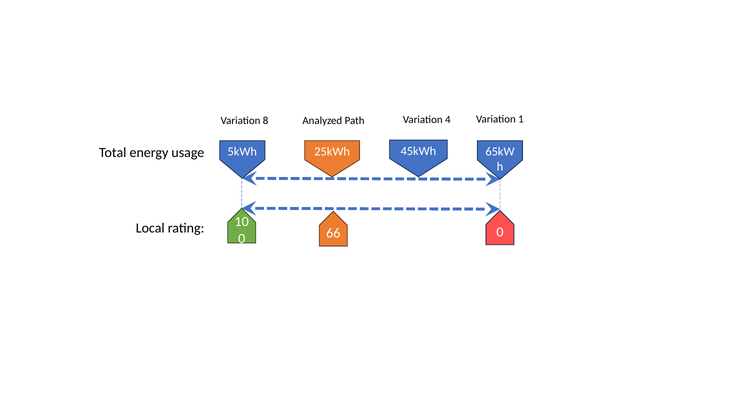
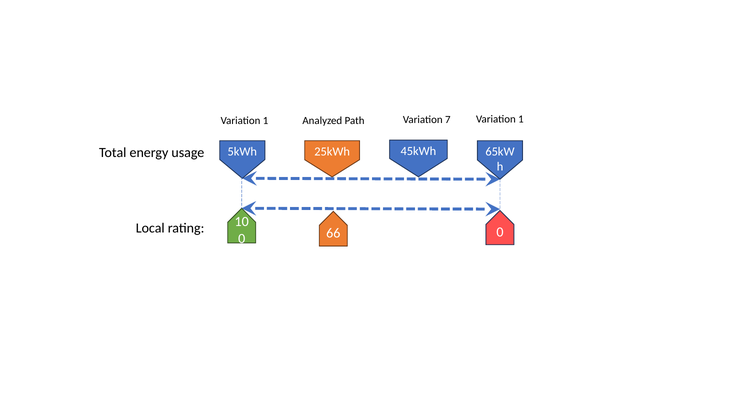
8 at (266, 121): 8 -> 1
4: 4 -> 7
